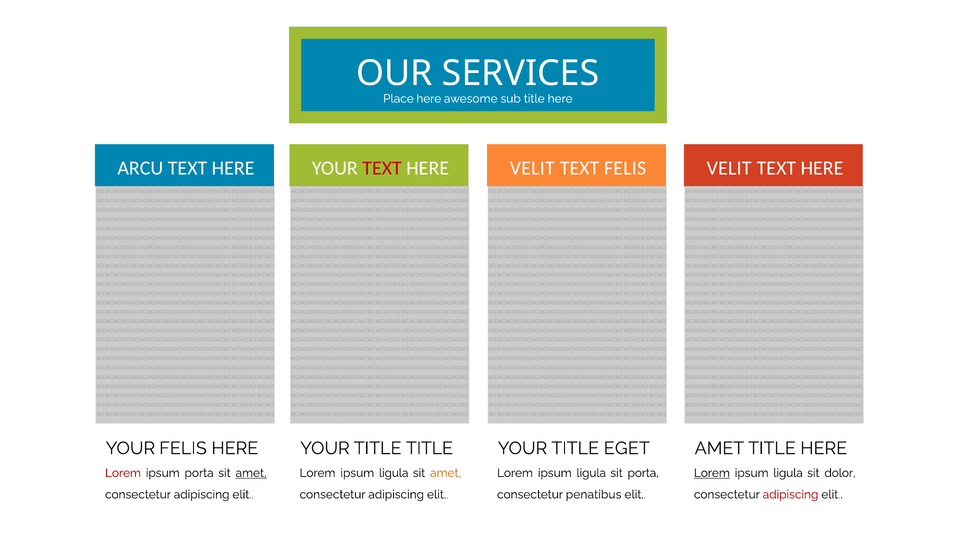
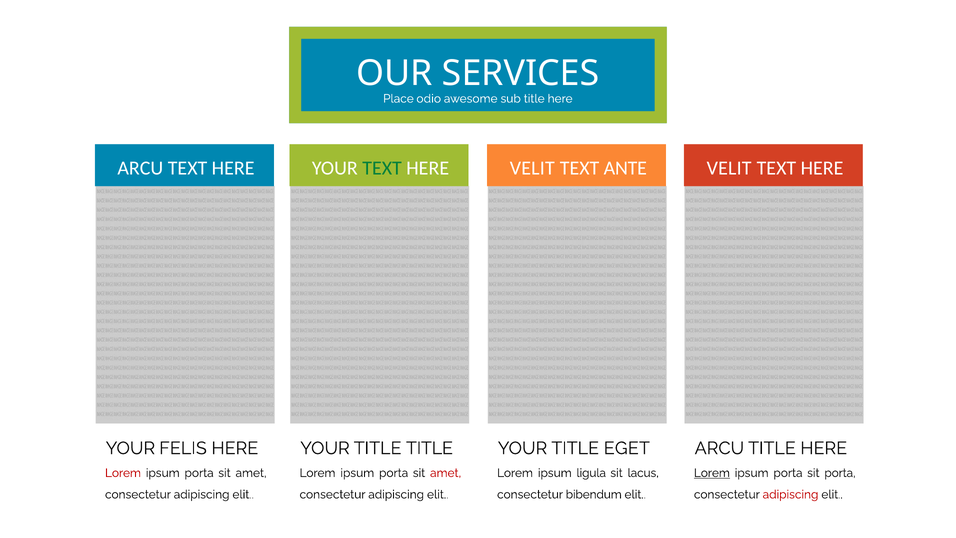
here at (429, 99): here -> odio
TEXT at (382, 168) colour: red -> green
TEXT FELIS: FELIS -> ANTE
AMET at (719, 448): AMET -> ARCU
amet at (251, 473) underline: present -> none
ligula at (394, 473): ligula -> porta
amet at (446, 473) colour: orange -> red
sit porta: porta -> lacus
ligula at (788, 473): ligula -> porta
sit dolor: dolor -> porta
penatibus: penatibus -> bibendum
